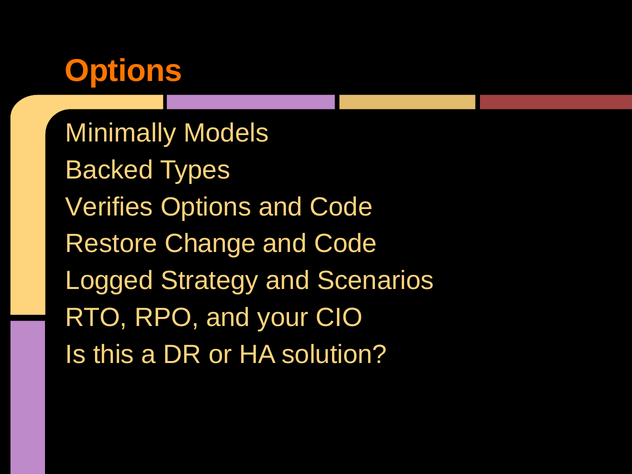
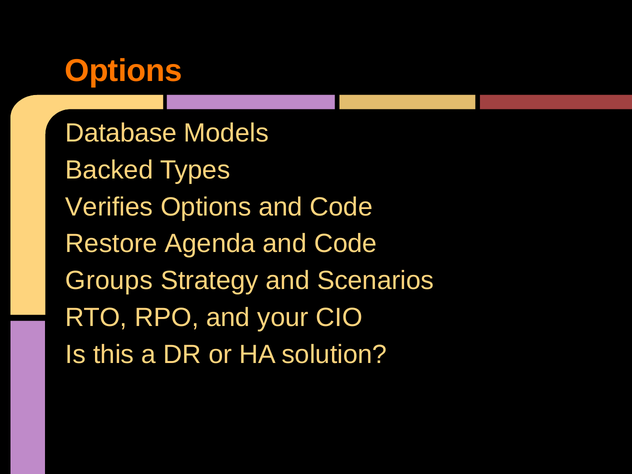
Minimally: Minimally -> Database
Change: Change -> Agenda
Logged: Logged -> Groups
